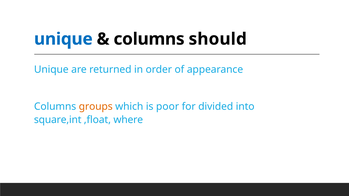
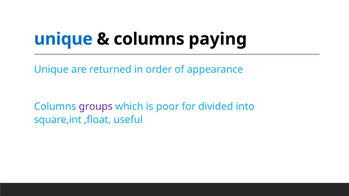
should: should -> paying
groups colour: orange -> purple
where: where -> useful
